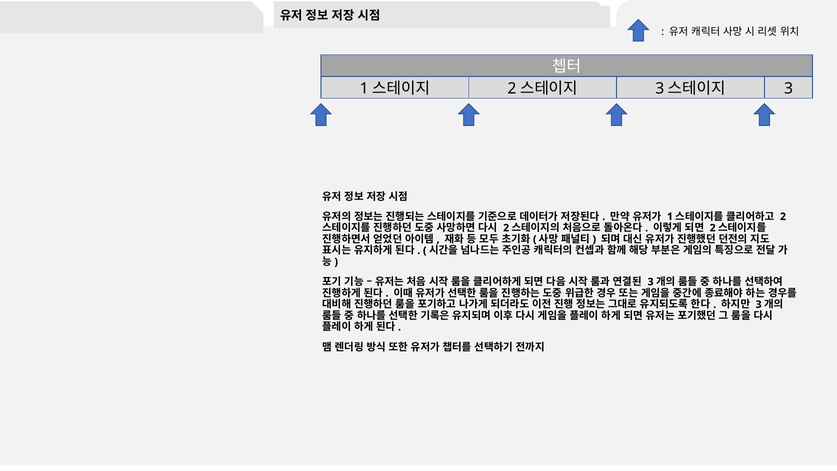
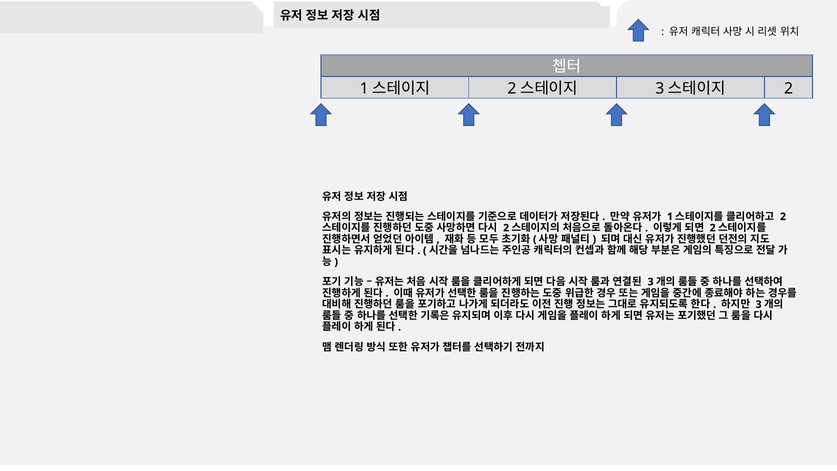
3 at (789, 88): 3 -> 2
